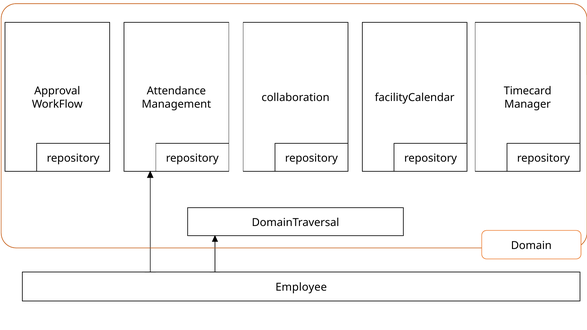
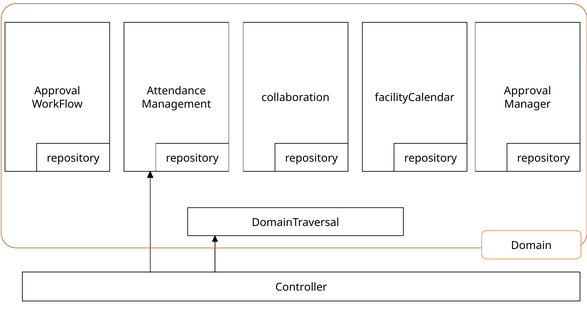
Timecard at (528, 91): Timecard -> Approval
Employee: Employee -> Controller
